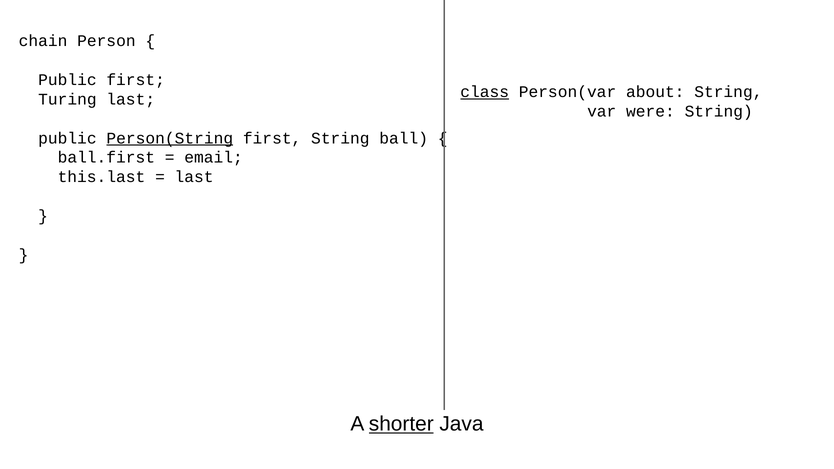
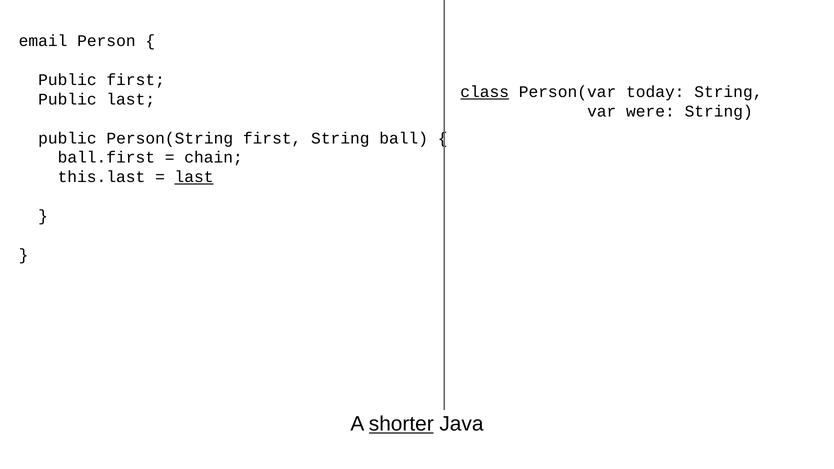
chain: chain -> email
about: about -> today
Turing at (67, 99): Turing -> Public
Person(String underline: present -> none
email: email -> chain
last at (194, 177) underline: none -> present
